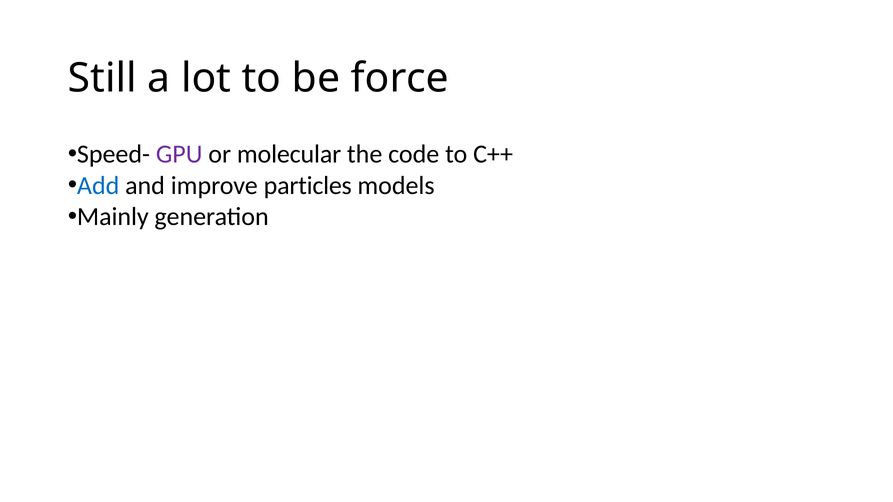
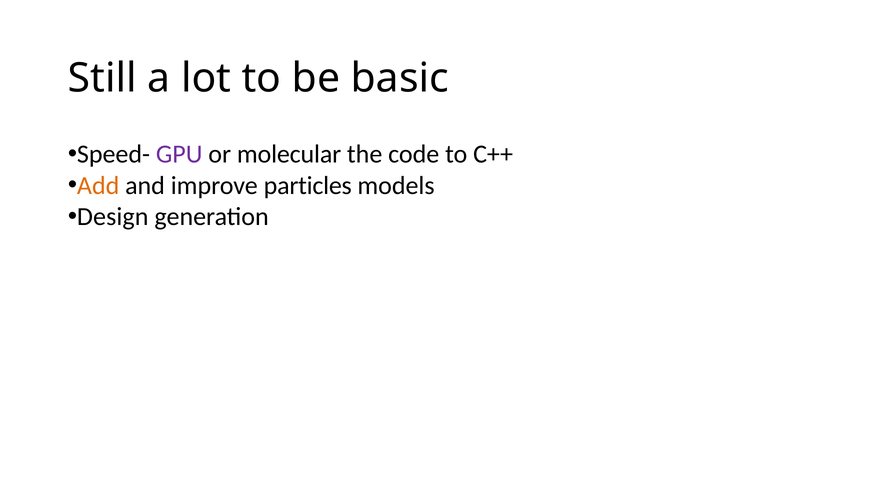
force: force -> basic
Add colour: blue -> orange
Mainly: Mainly -> Design
